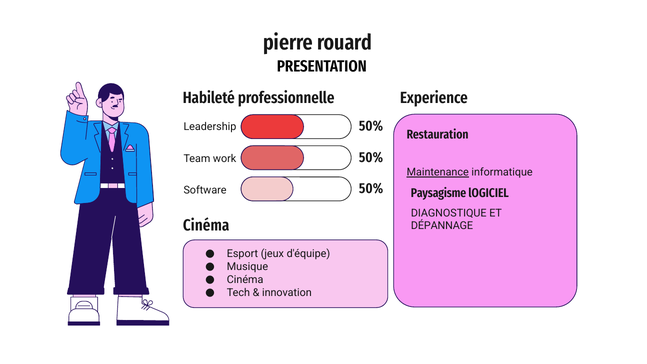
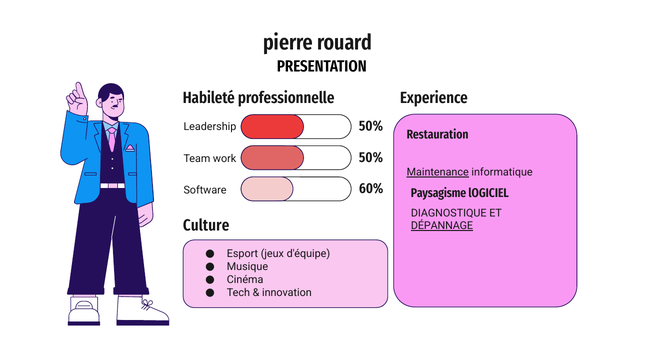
50% at (371, 188): 50% -> 60%
Cinéma at (206, 225): Cinéma -> Culture
DÉPANNAGE underline: none -> present
